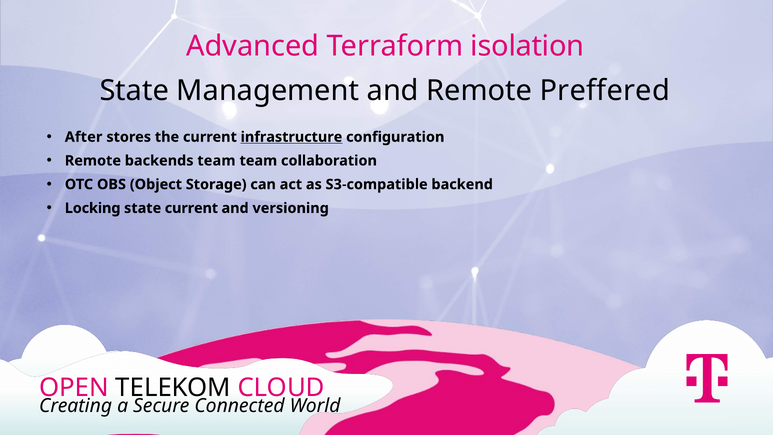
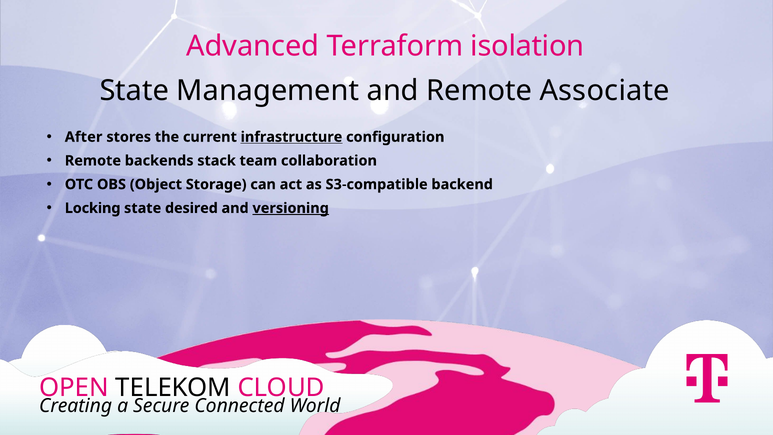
Preffered: Preffered -> Associate
backends team: team -> stack
state current: current -> desired
versioning underline: none -> present
